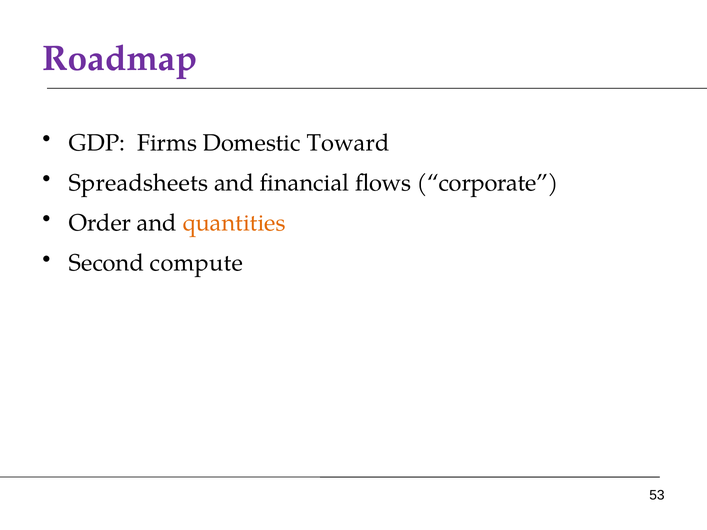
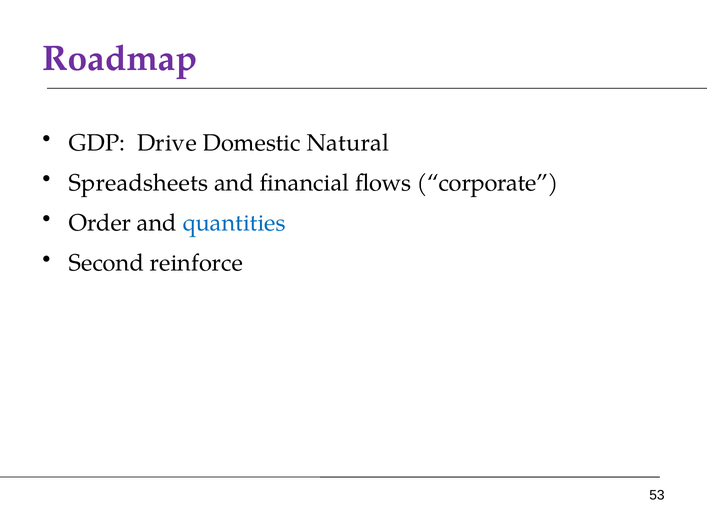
Firms: Firms -> Drive
Toward: Toward -> Natural
quantities colour: orange -> blue
compute: compute -> reinforce
